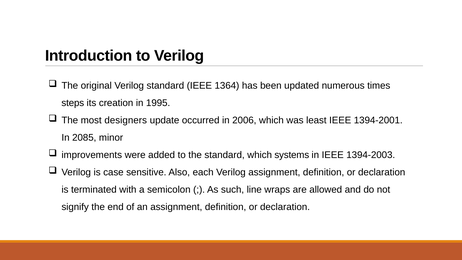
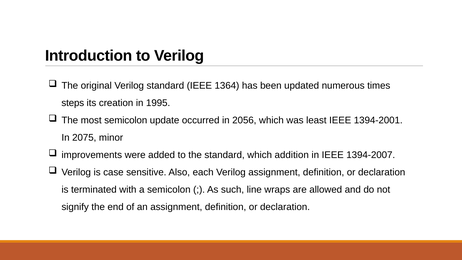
most designers: designers -> semicolon
2006: 2006 -> 2056
2085: 2085 -> 2075
systems: systems -> addition
1394-2003: 1394-2003 -> 1394-2007
